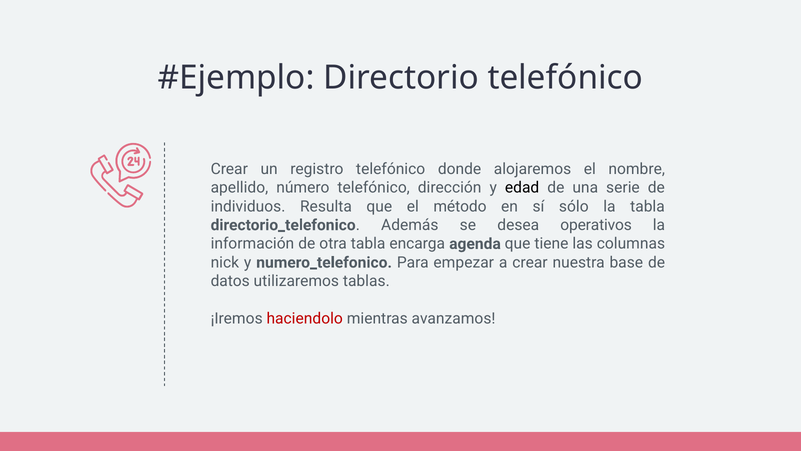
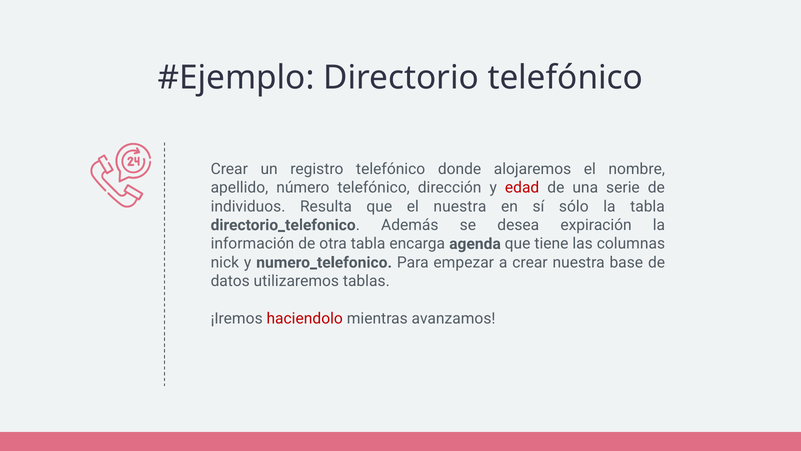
edad colour: black -> red
el método: método -> nuestra
operativos: operativos -> expiración
